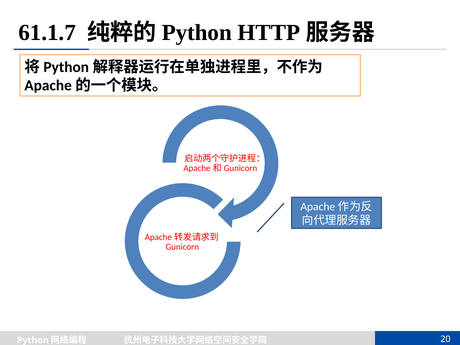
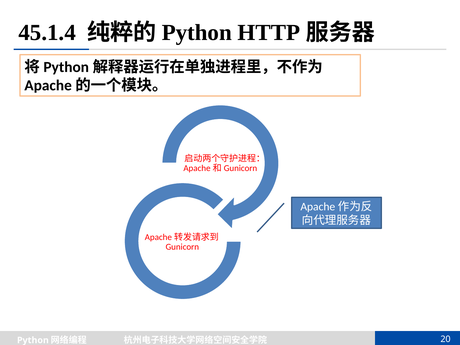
61.1.7: 61.1.7 -> 45.1.4
